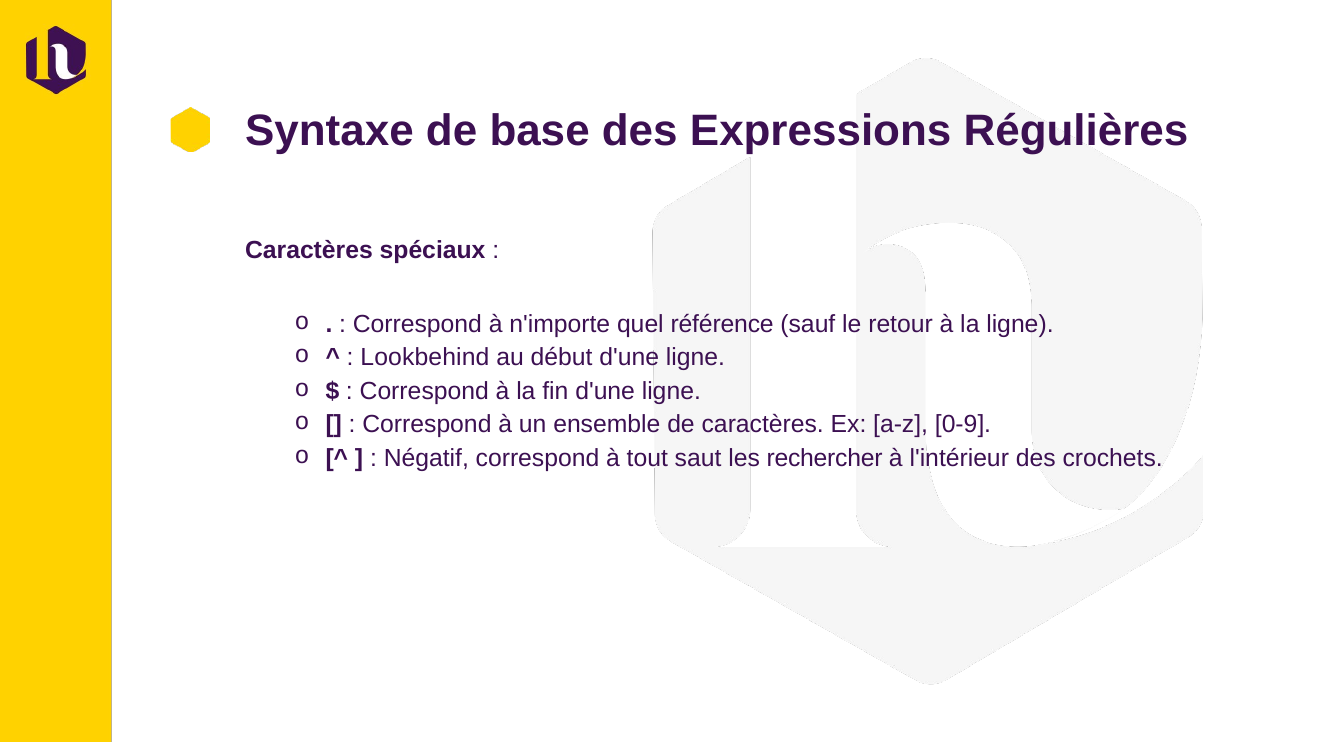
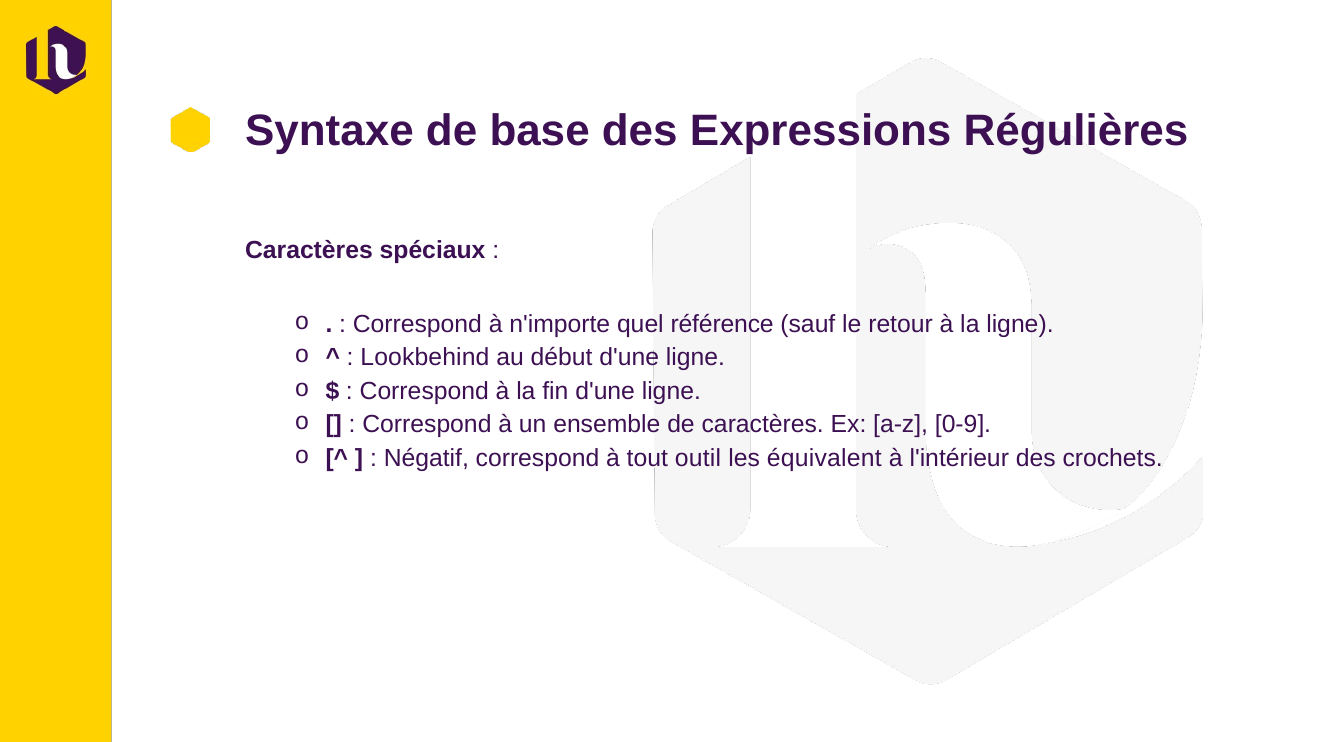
saut: saut -> outil
rechercher: rechercher -> équivalent
